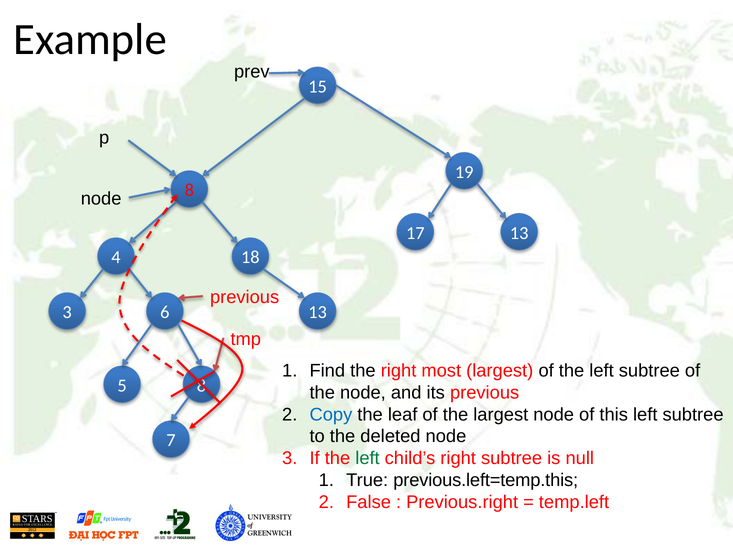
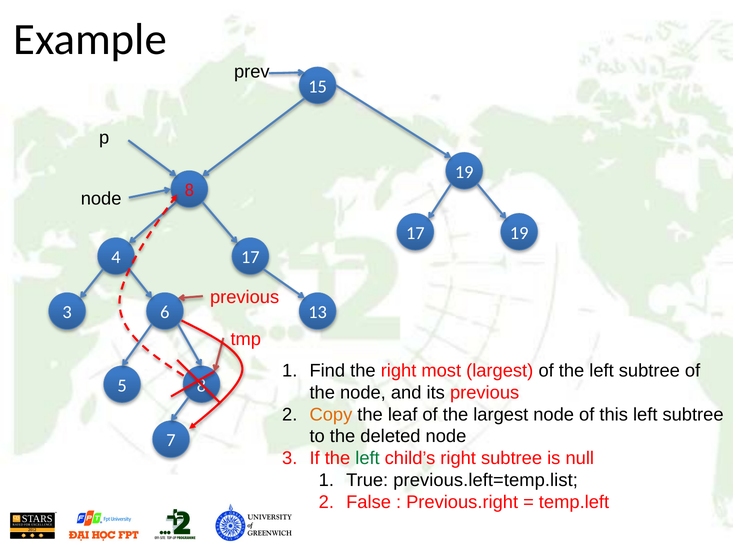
17 13: 13 -> 19
18 at (250, 258): 18 -> 17
Copy colour: blue -> orange
previous.left=temp.this: previous.left=temp.this -> previous.left=temp.list
